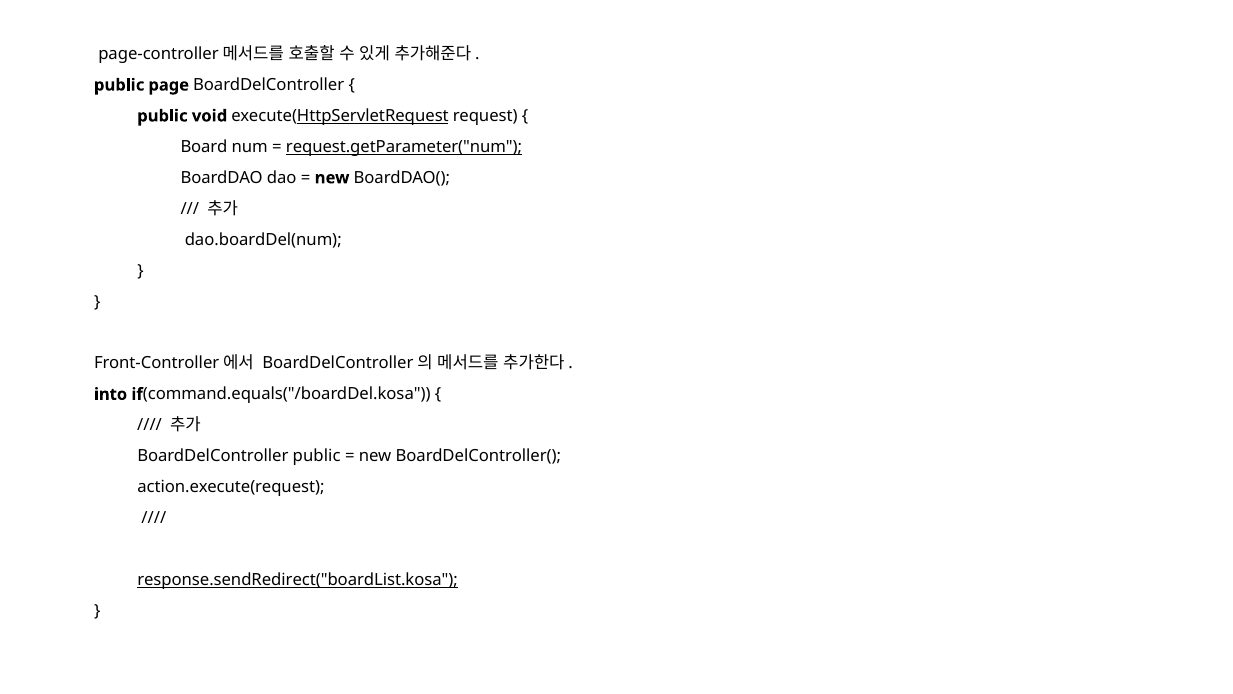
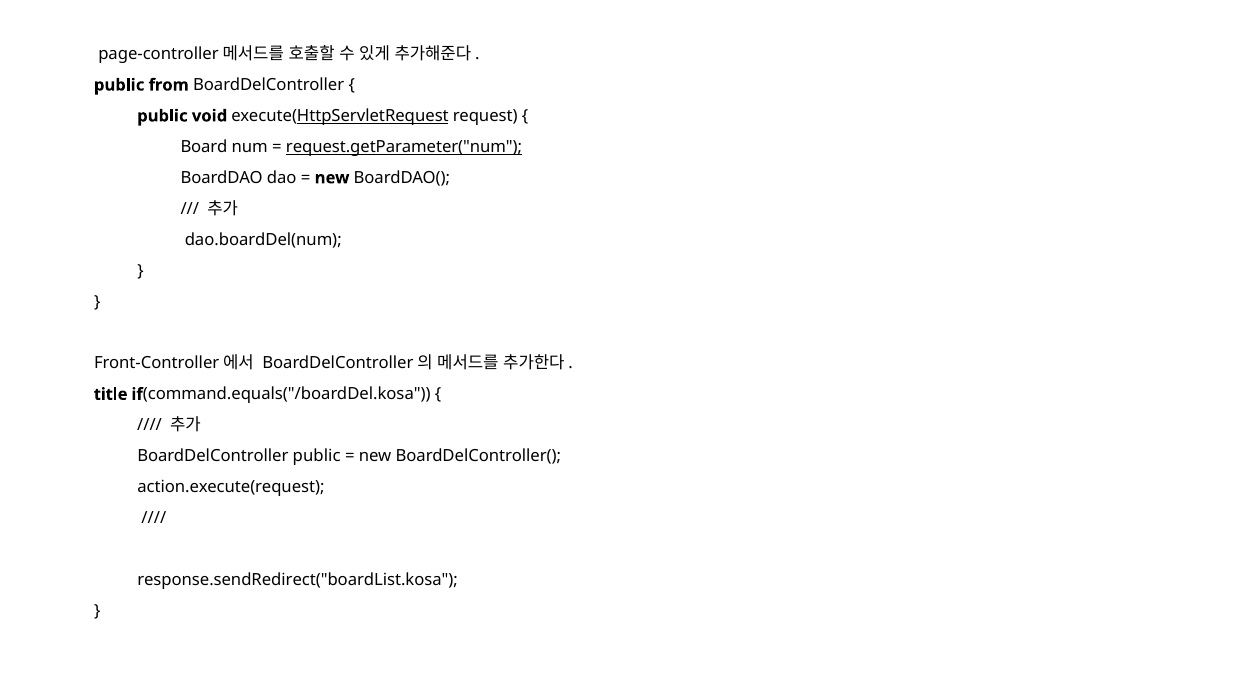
page: page -> from
into: into -> title
response.sendRedirect("boardList.kosa underline: present -> none
